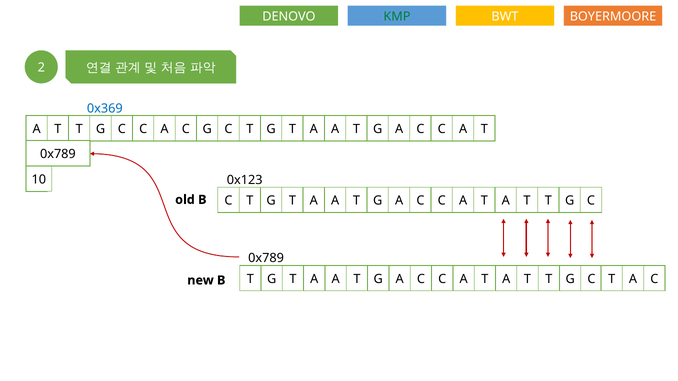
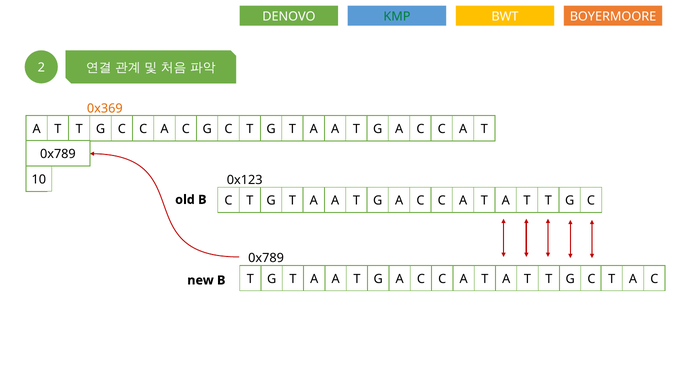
0x369 colour: blue -> orange
